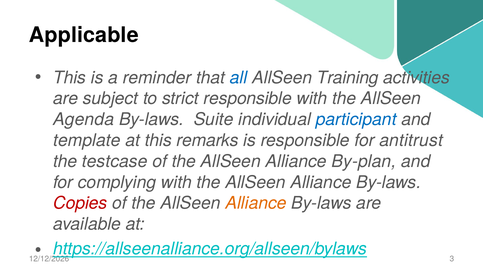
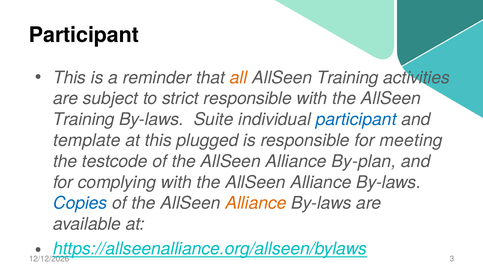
Applicable at (84, 35): Applicable -> Participant
all colour: blue -> orange
Agenda at (84, 119): Agenda -> Training
remarks: remarks -> plugged
antitrust: antitrust -> meeting
testcase: testcase -> testcode
Copies colour: red -> blue
